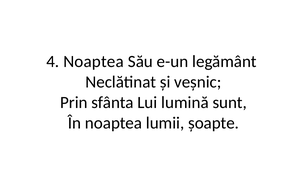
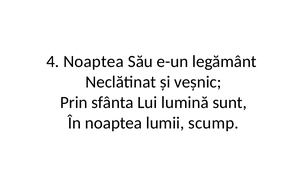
șoapte: șoapte -> scump
